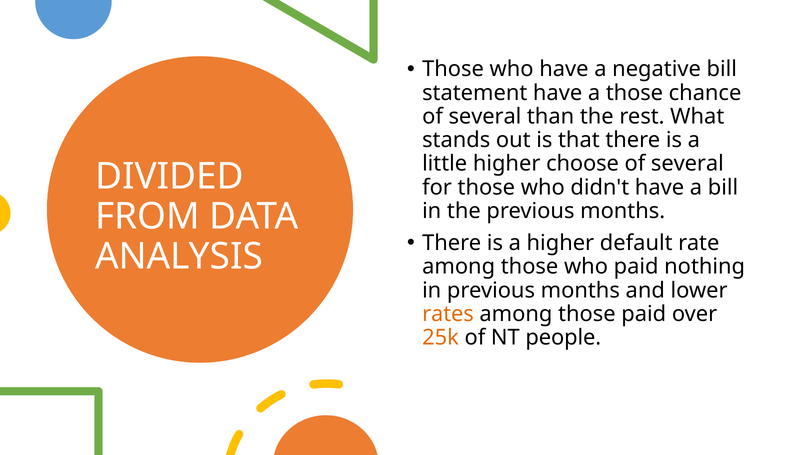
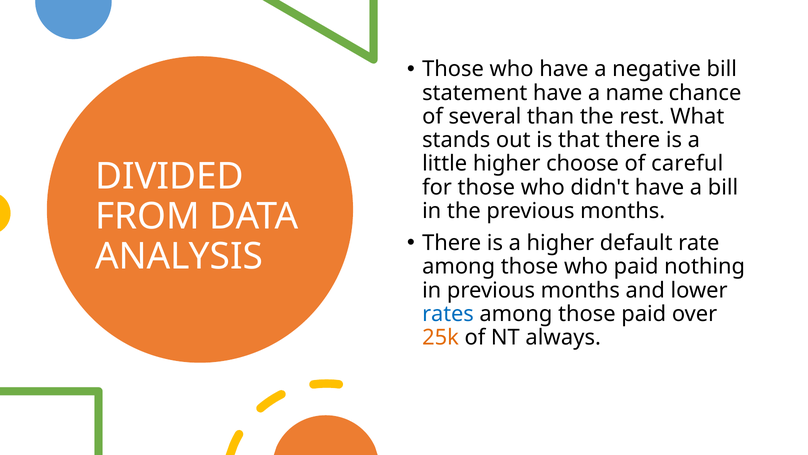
a those: those -> name
several at (687, 164): several -> careful
rates colour: orange -> blue
people: people -> always
